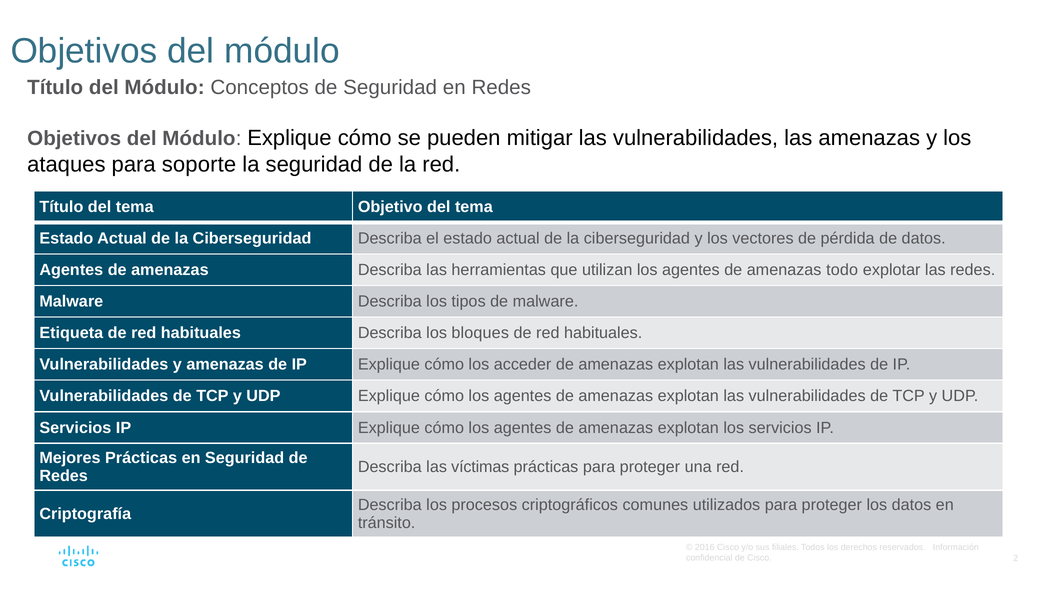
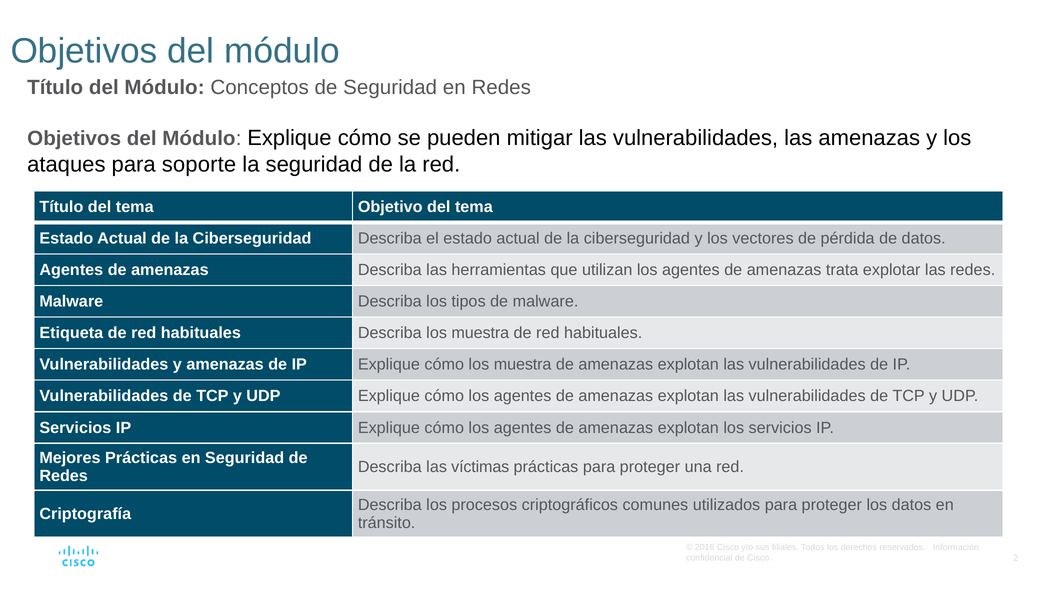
todo: todo -> trata
Describa los bloques: bloques -> muestra
cómo los acceder: acceder -> muestra
